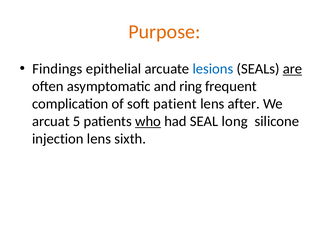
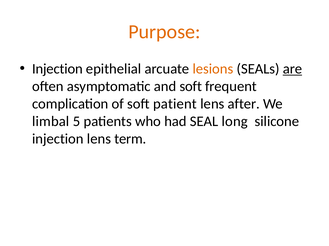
Findings at (57, 69): Findings -> Injection
lesions colour: blue -> orange
and ring: ring -> soft
arcuat: arcuat -> limbal
who underline: present -> none
sixth: sixth -> term
